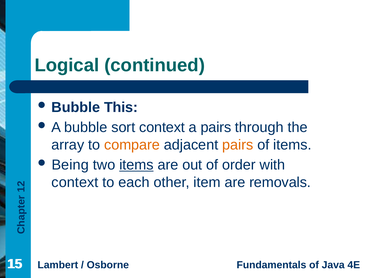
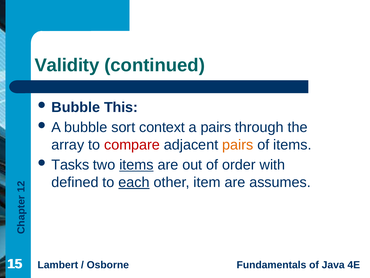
Logical: Logical -> Validity
compare colour: orange -> red
Being: Being -> Tasks
context at (75, 182): context -> defined
each underline: none -> present
removals: removals -> assumes
